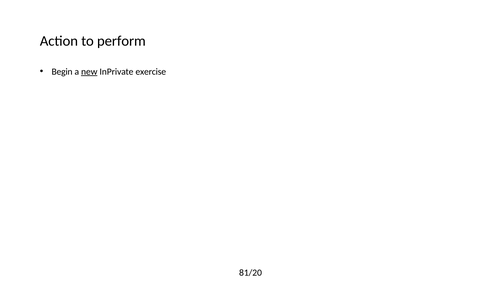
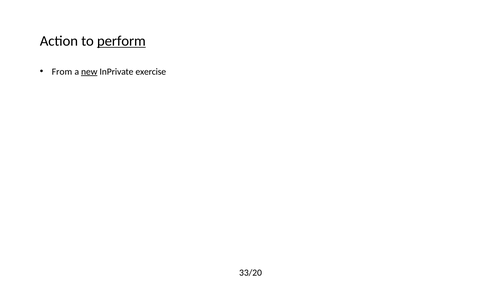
perform underline: none -> present
Begin: Begin -> From
81/20: 81/20 -> 33/20
